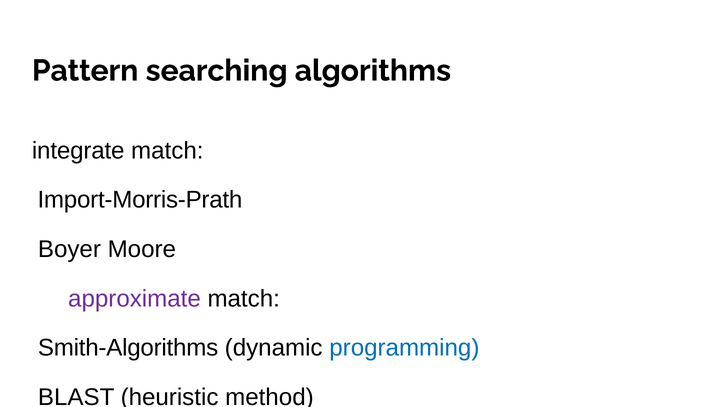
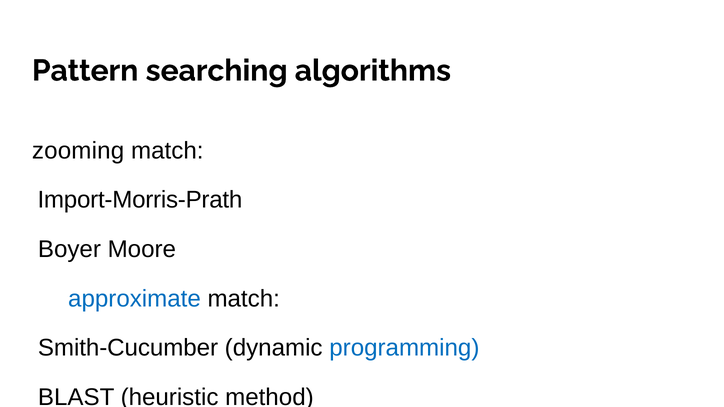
integrate: integrate -> zooming
approximate colour: purple -> blue
Smith-Algorithms: Smith-Algorithms -> Smith-Cucumber
